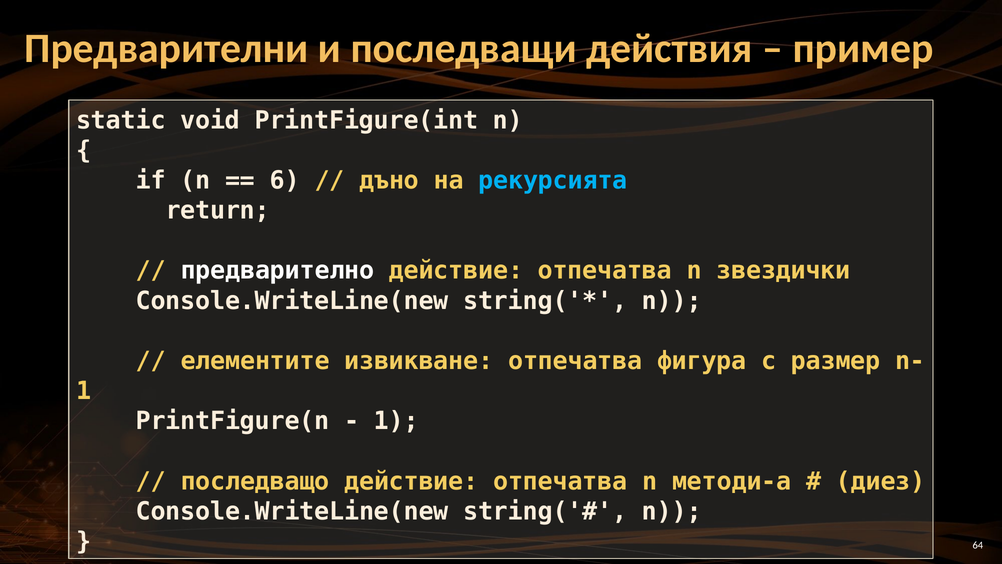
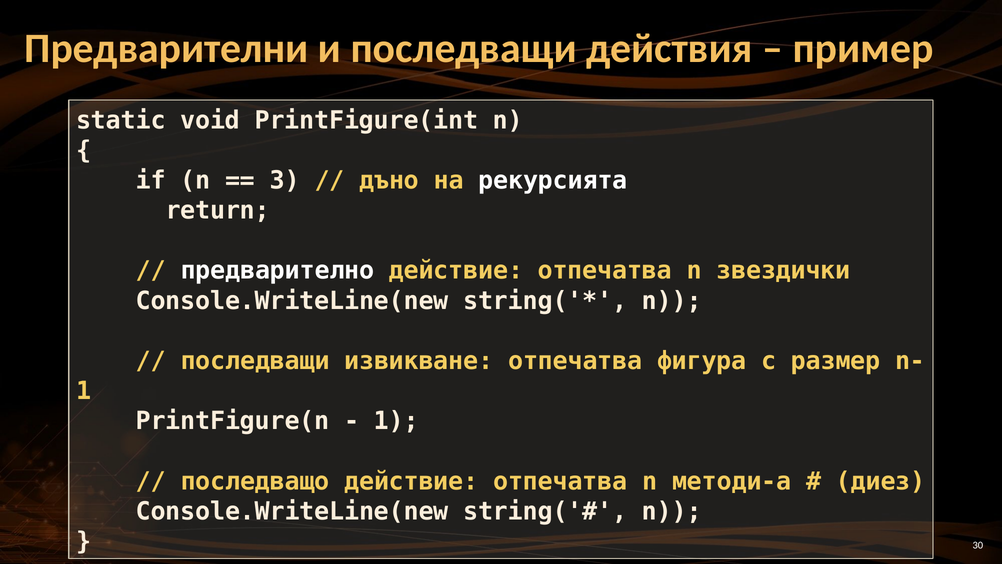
6: 6 -> 3
рекурсията colour: light blue -> white
елементите at (255, 361): елементите -> последващи
64: 64 -> 30
